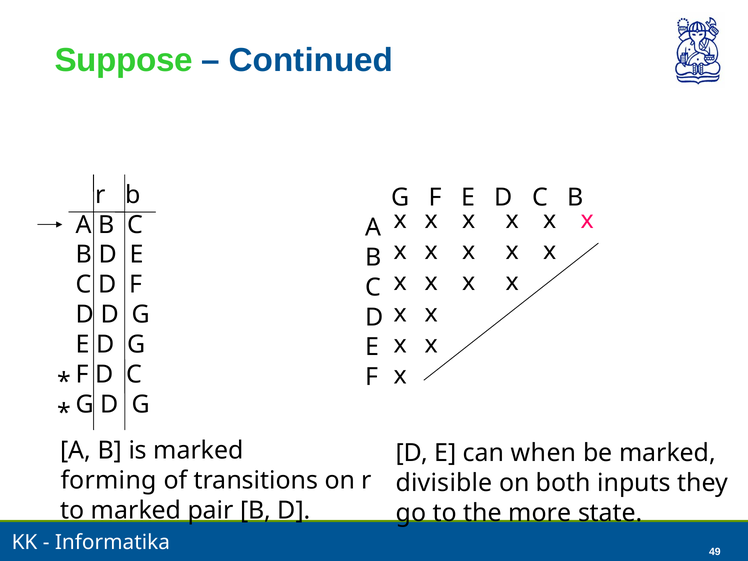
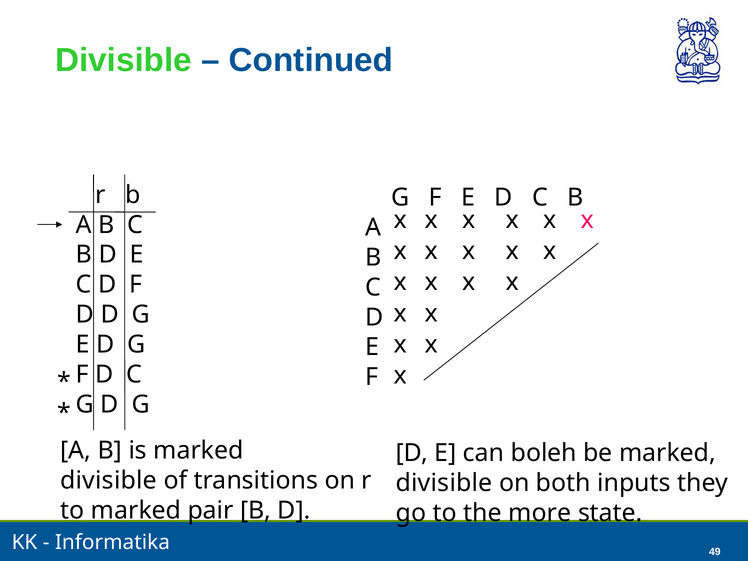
Suppose at (124, 60): Suppose -> Divisible
when: when -> boleh
forming at (109, 480): forming -> divisible
